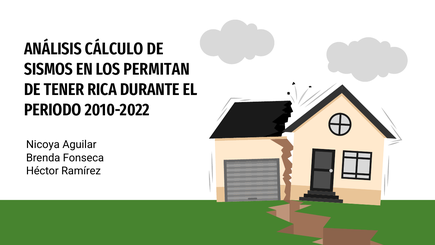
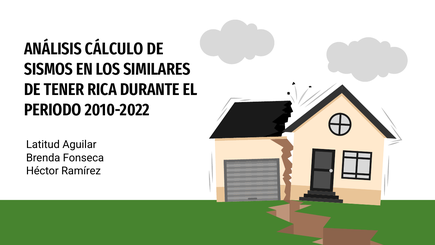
PERMITAN: PERMITAN -> SIMILARES
Nicoya: Nicoya -> Latitud
